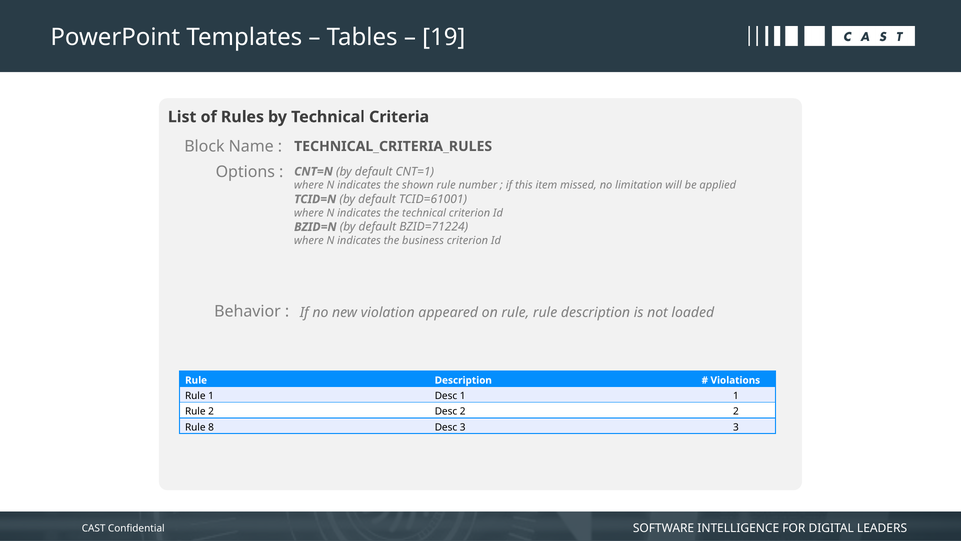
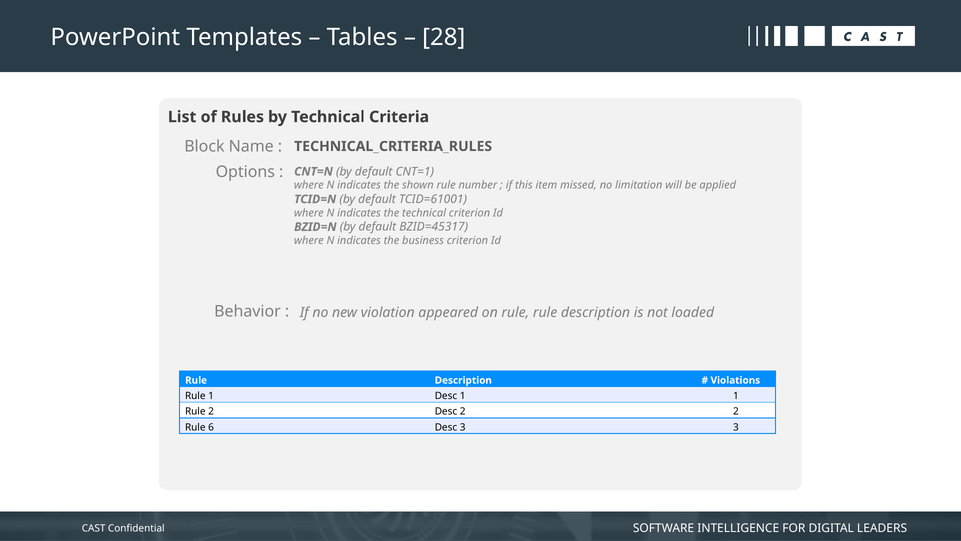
19: 19 -> 28
BZID=71224: BZID=71224 -> BZID=45317
8: 8 -> 6
